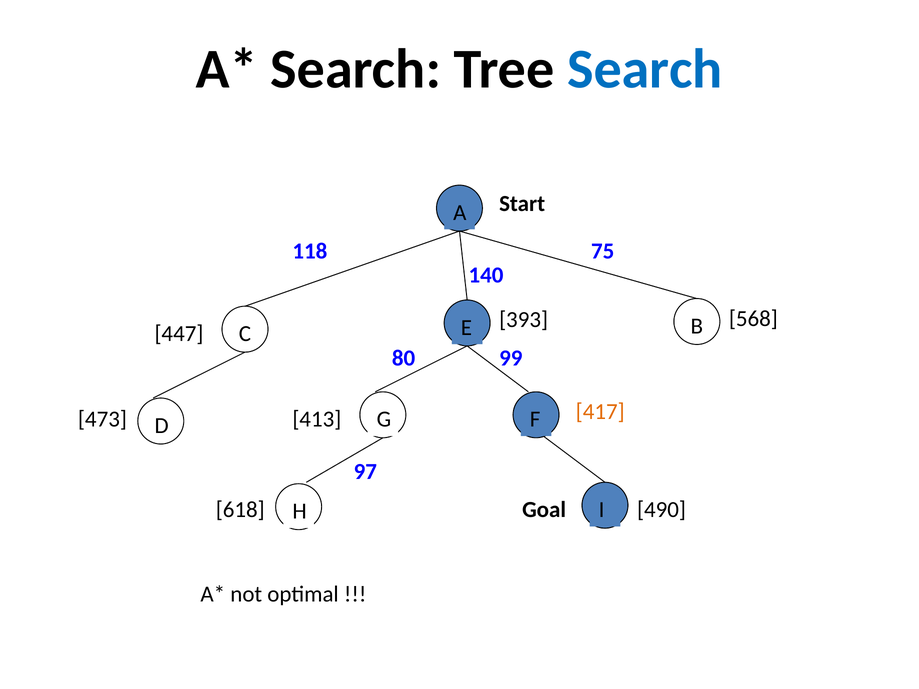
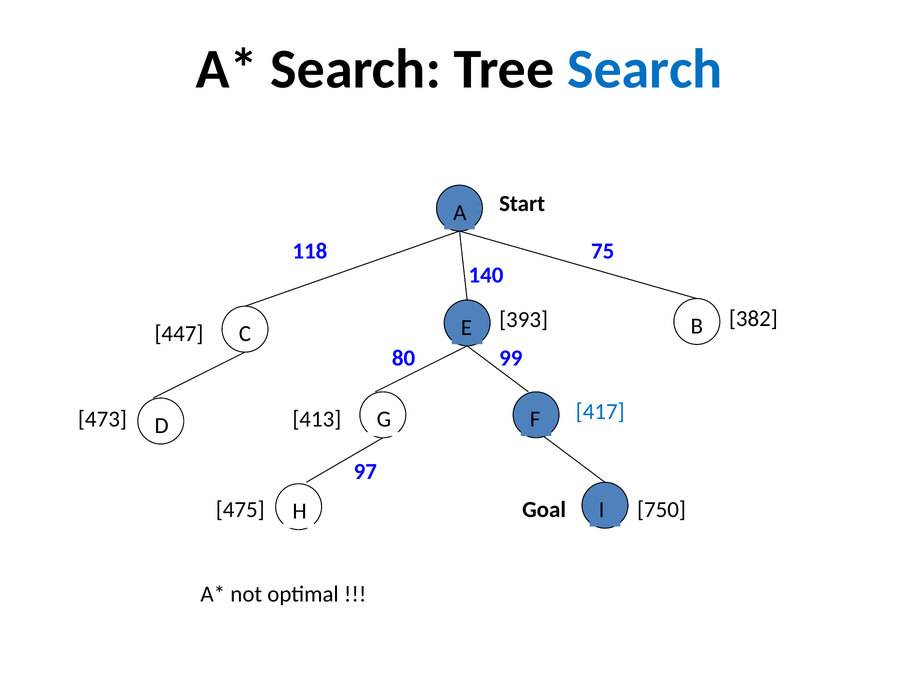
568: 568 -> 382
417 colour: orange -> blue
618: 618 -> 475
490: 490 -> 750
